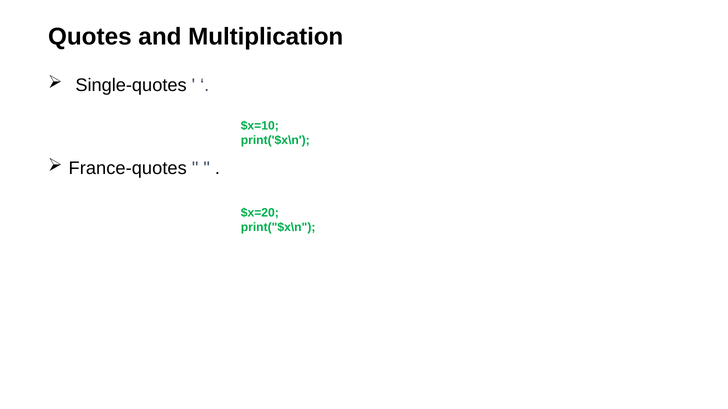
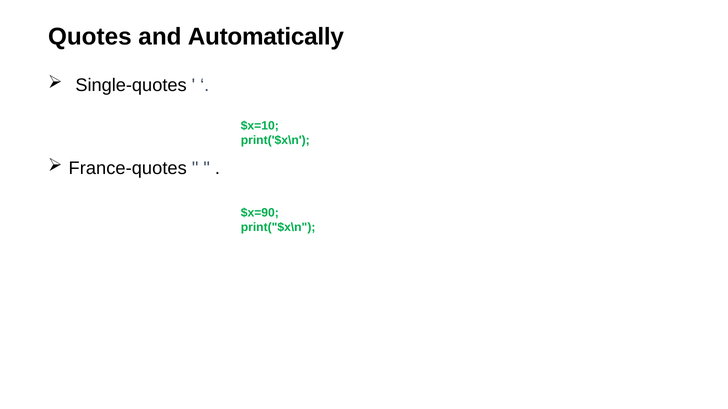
Multiplication: Multiplication -> Automatically
$x=20: $x=20 -> $x=90
